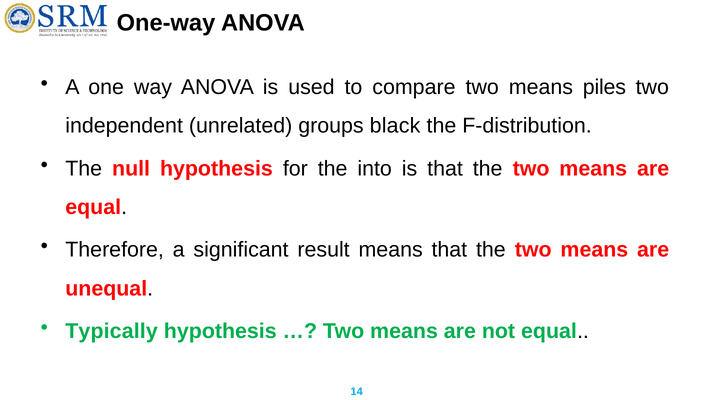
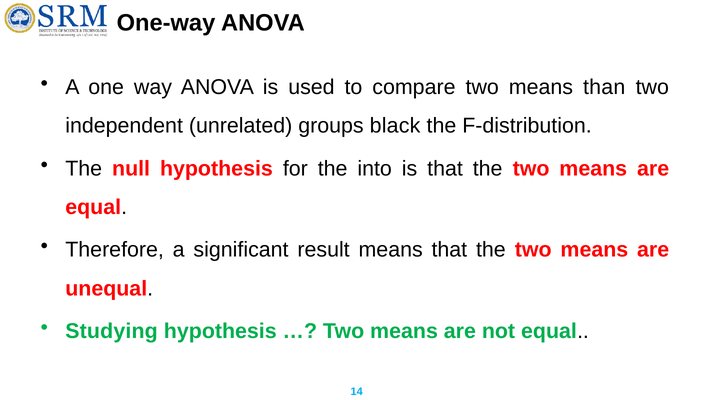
piles: piles -> than
Typically: Typically -> Studying
